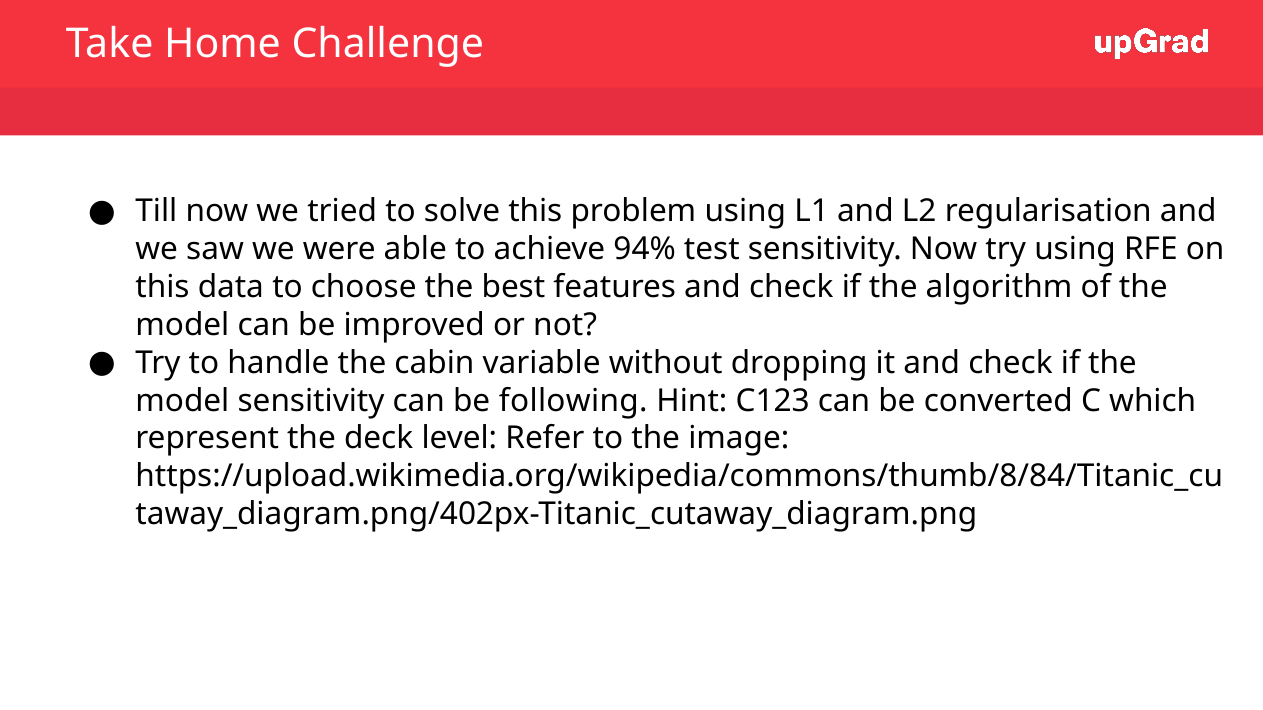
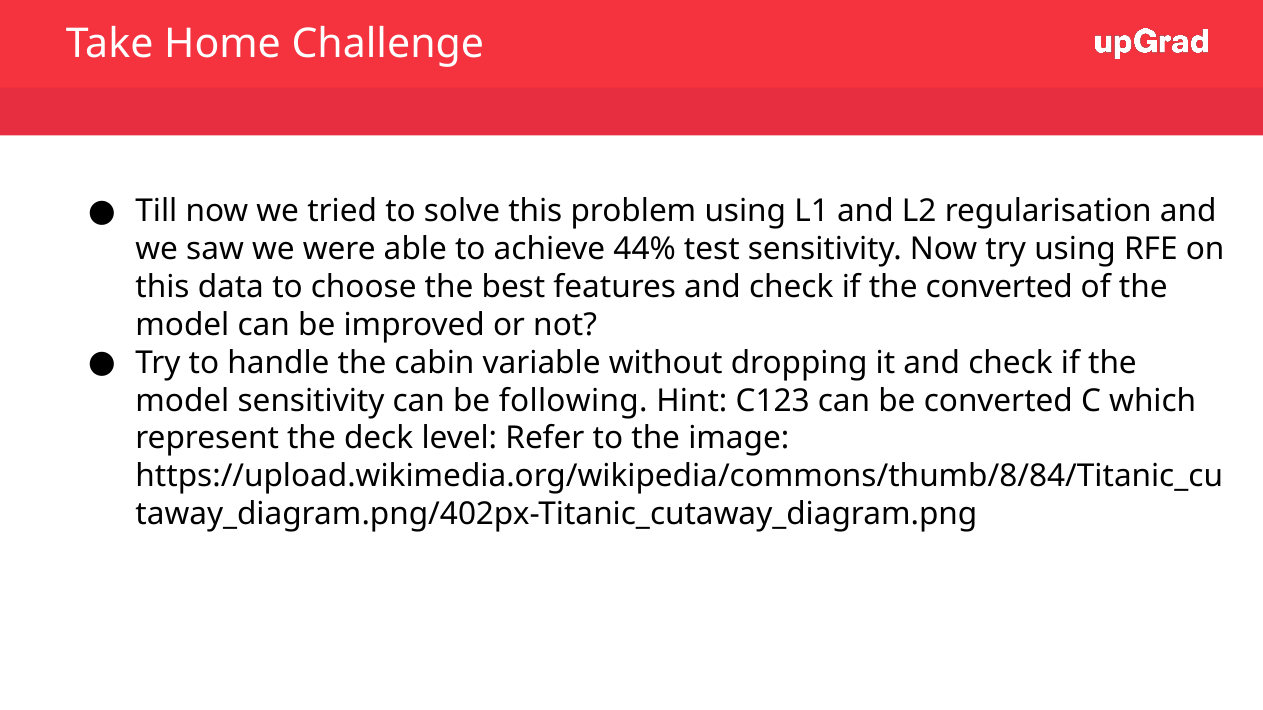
94%: 94% -> 44%
the algorithm: algorithm -> converted
